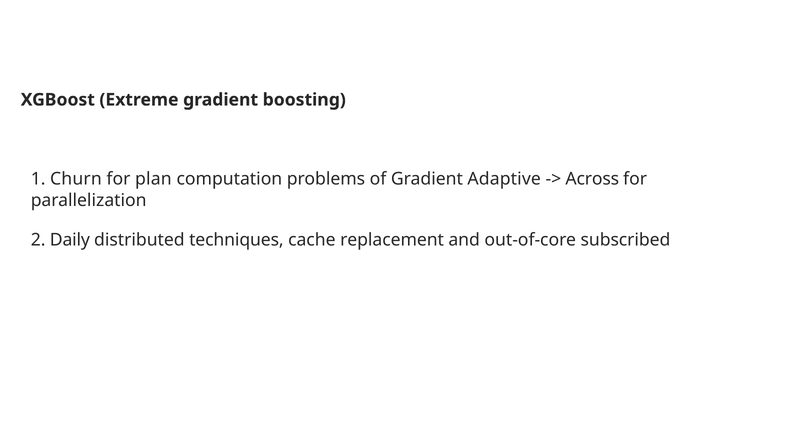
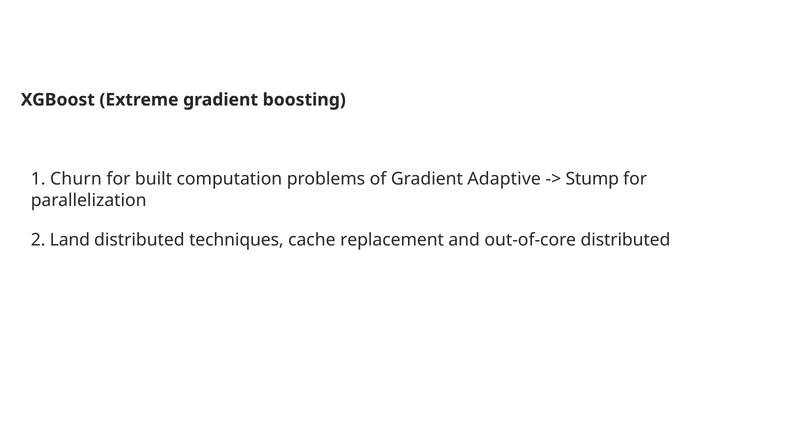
plan: plan -> built
Across: Across -> Stump
Daily: Daily -> Land
out-of-core subscribed: subscribed -> distributed
